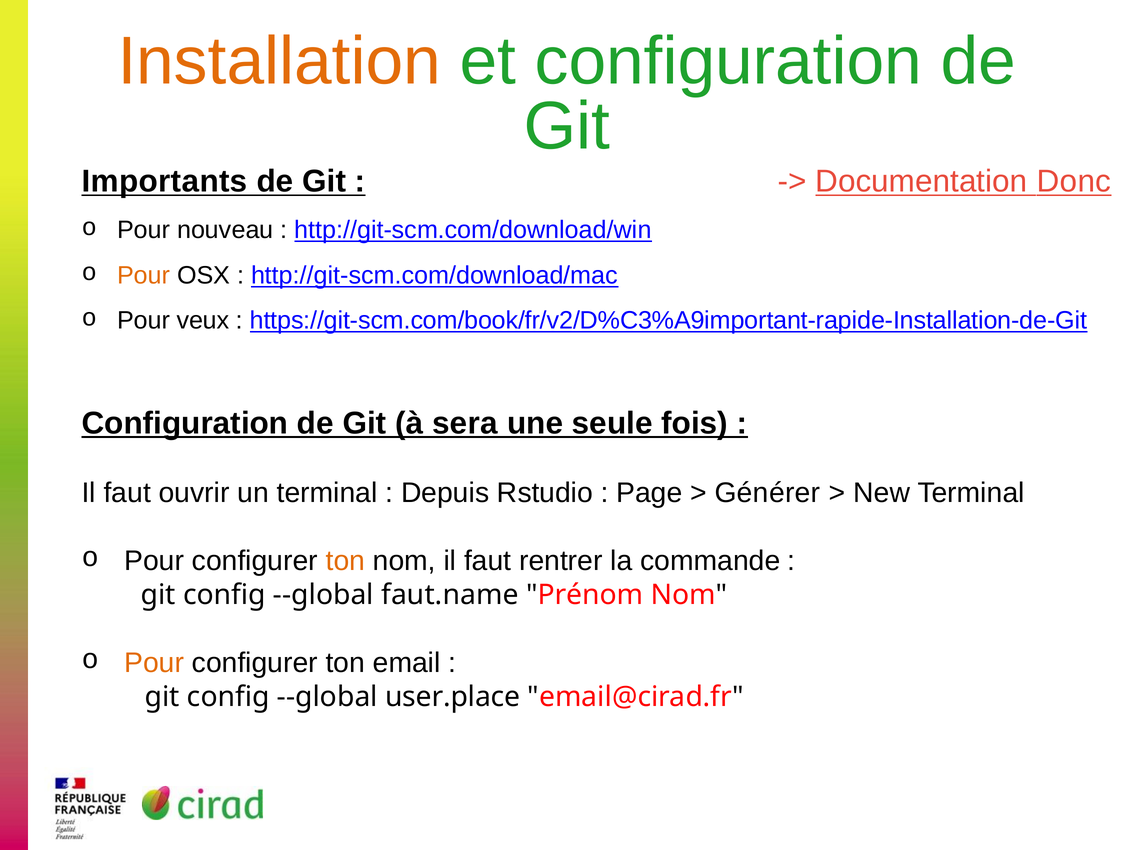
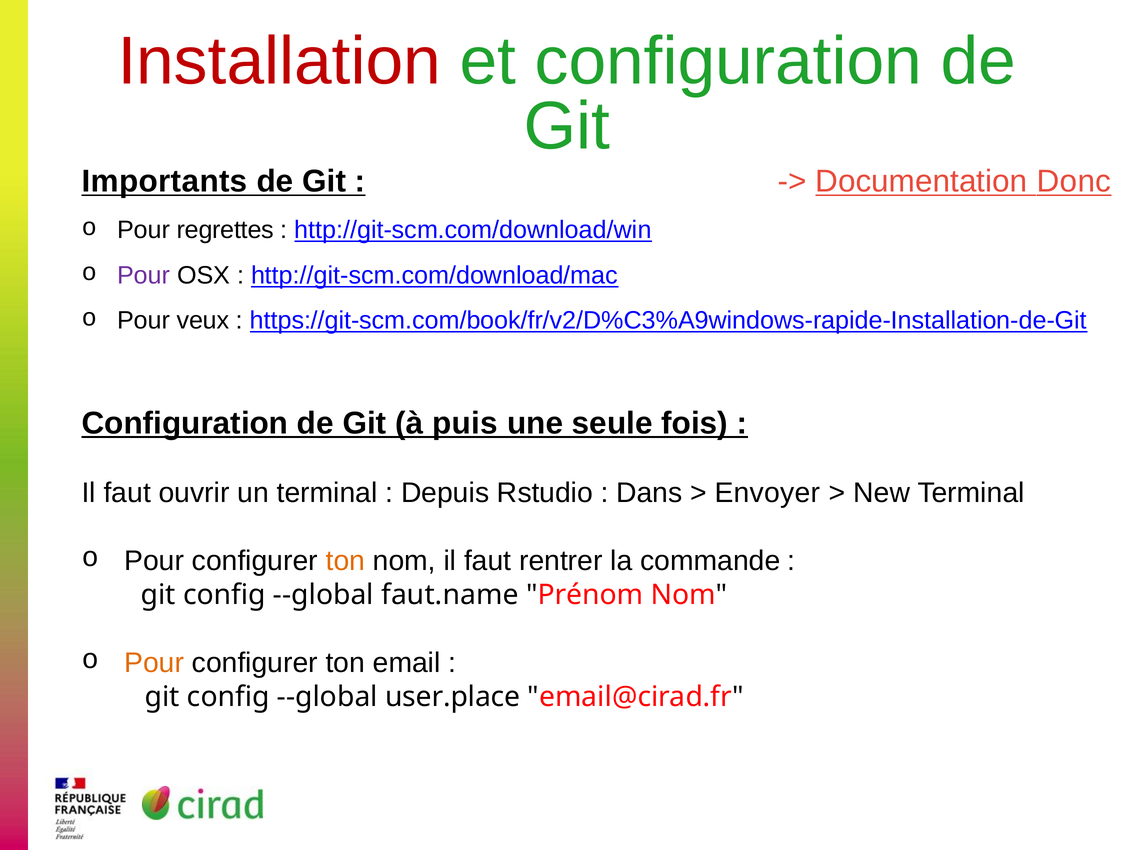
Installation colour: orange -> red
nouveau: nouveau -> regrettes
Pour at (144, 276) colour: orange -> purple
https://git-scm.com/book/fr/v2/D%C3%A9important-rapide-Installation-de-Git: https://git-scm.com/book/fr/v2/D%C3%A9important-rapide-Installation-de-Git -> https://git-scm.com/book/fr/v2/D%C3%A9windows-rapide-Installation-de-Git
sera: sera -> puis
Page: Page -> Dans
Générer: Générer -> Envoyer
